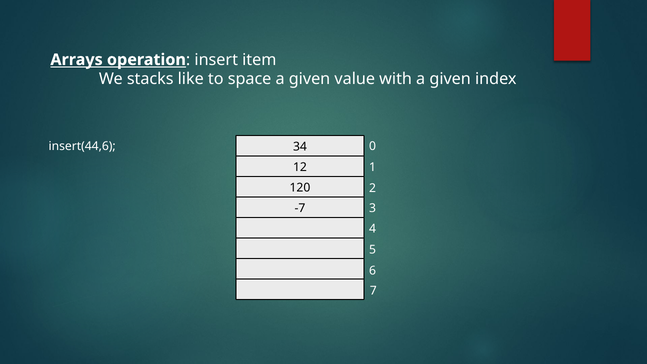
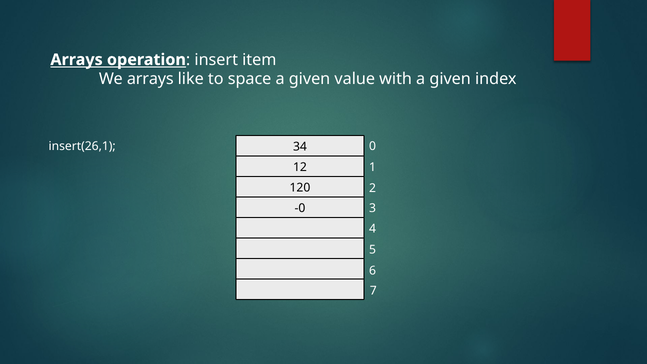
We stacks: stacks -> arrays
insert(44,6: insert(44,6 -> insert(26,1
-7: -7 -> -0
